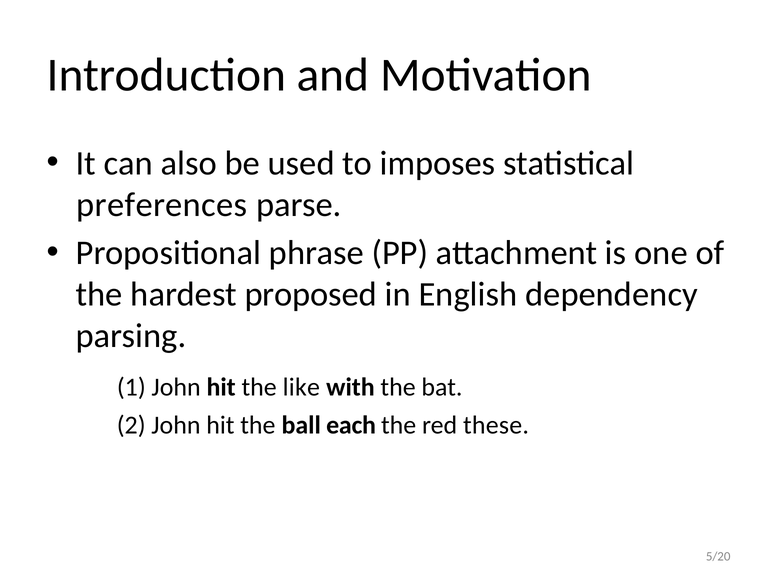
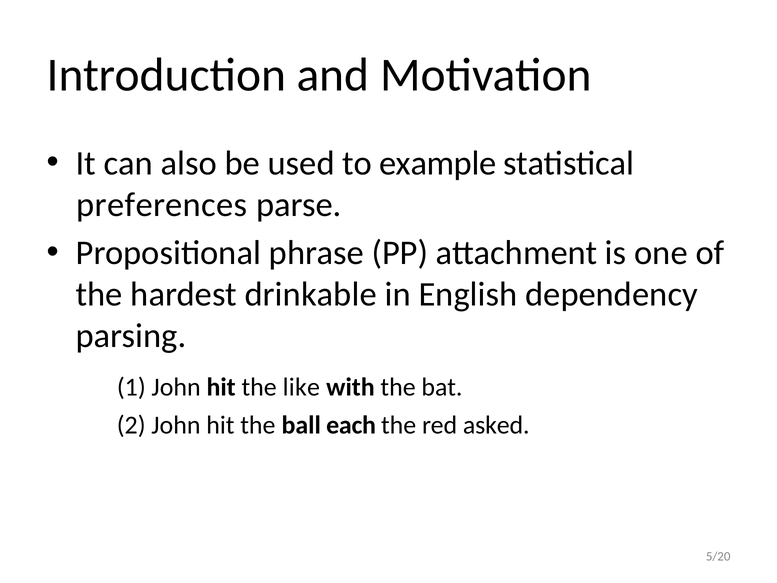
imposes: imposes -> example
proposed: proposed -> drinkable
these: these -> asked
